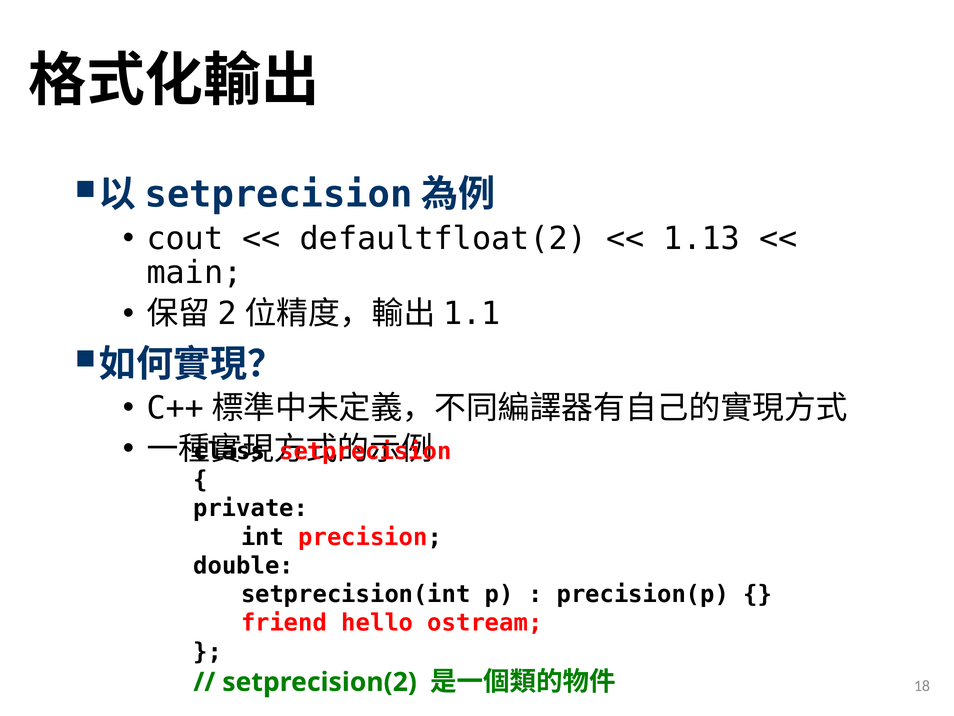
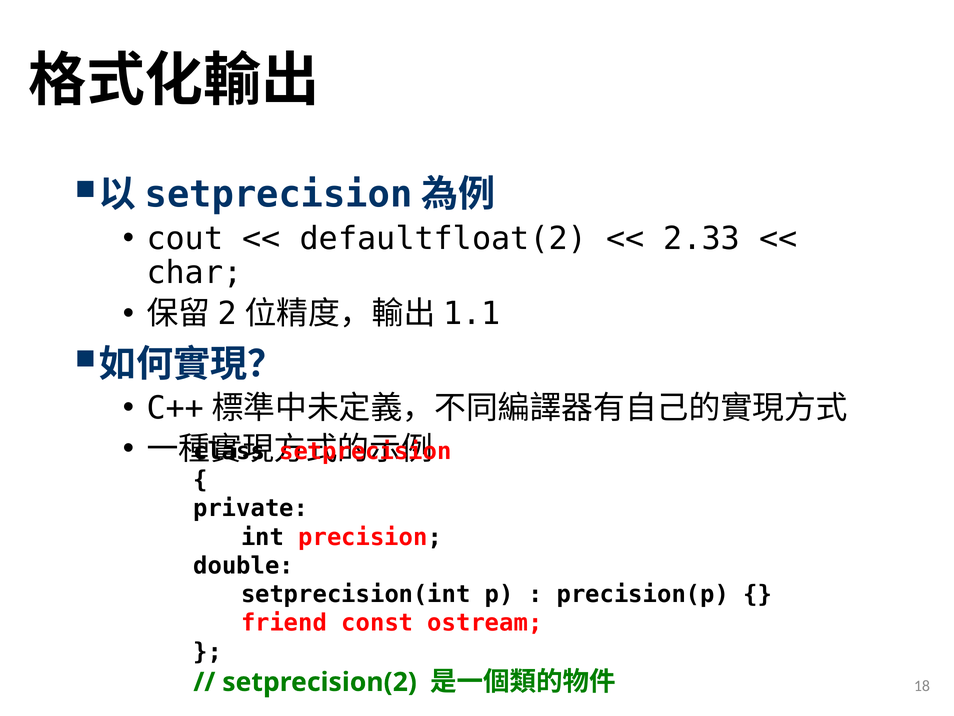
1.13: 1.13 -> 2.33
main: main -> char
hello: hello -> const
